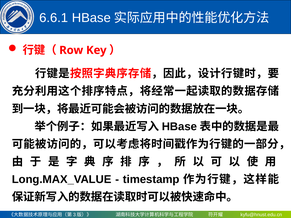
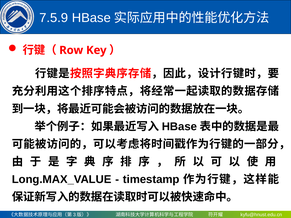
6.6.1: 6.6.1 -> 7.5.9
